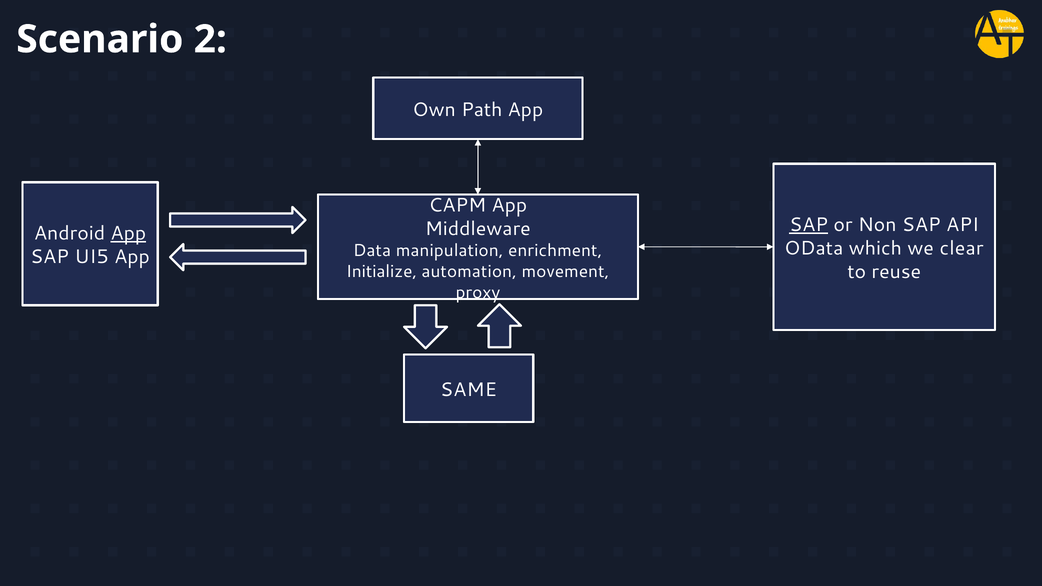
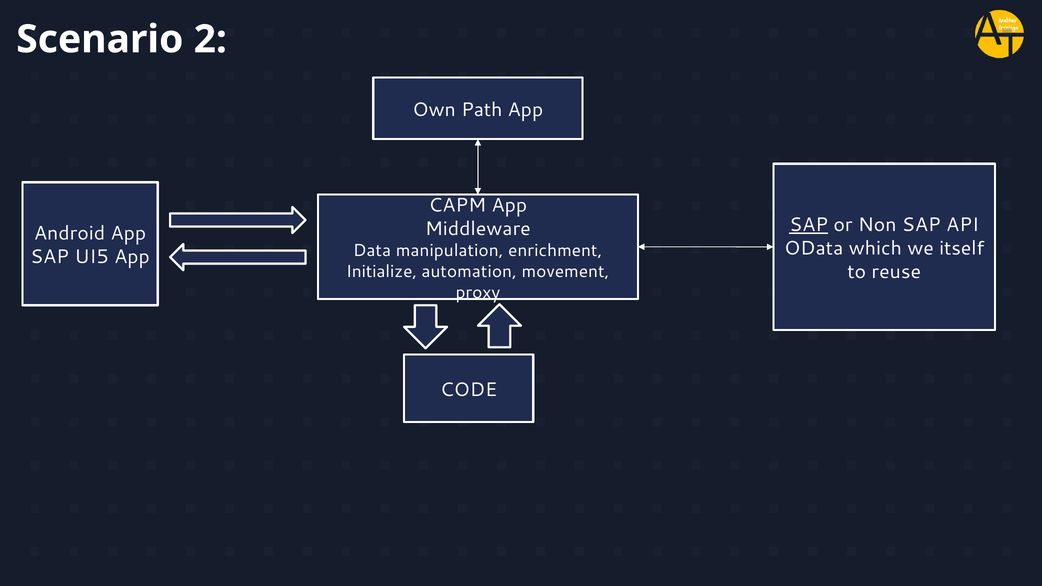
App at (128, 234) underline: present -> none
clear: clear -> itself
SAME: SAME -> CODE
